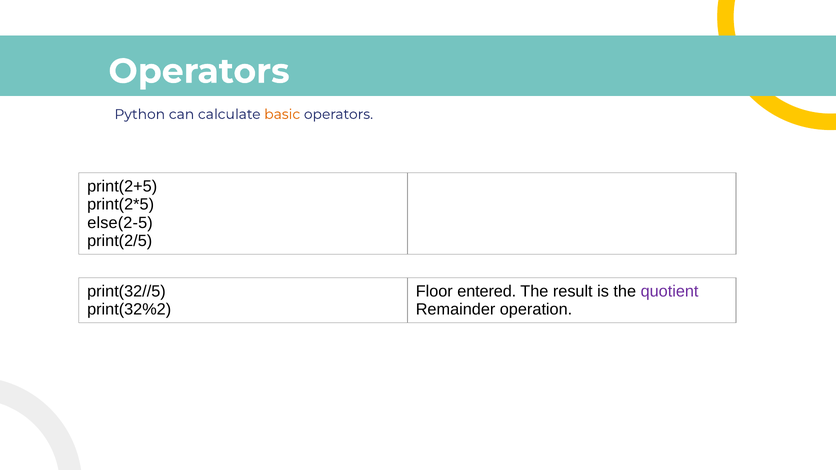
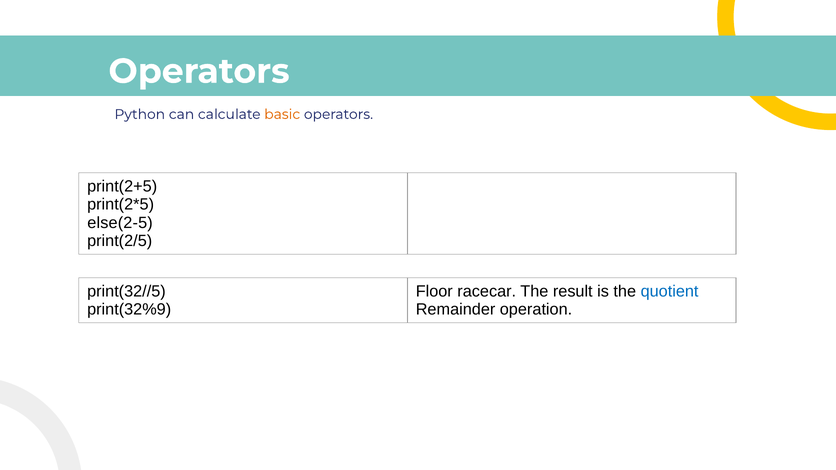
entered: entered -> racecar
quotient colour: purple -> blue
print(32%2: print(32%2 -> print(32%9
